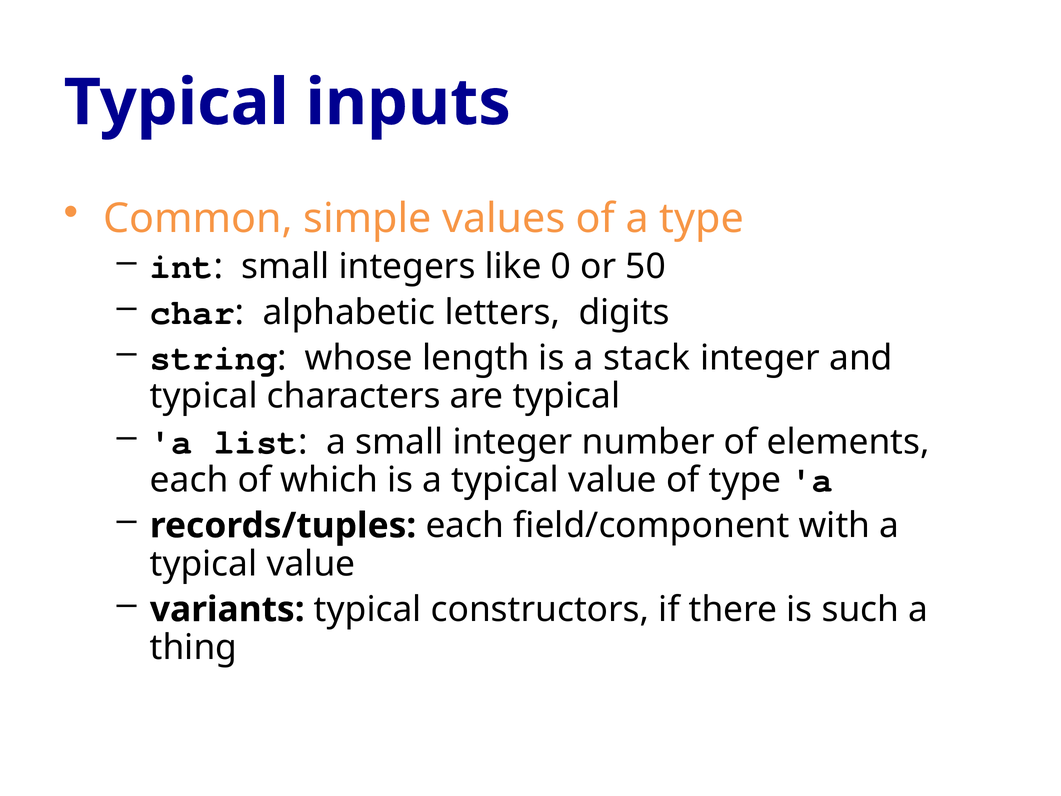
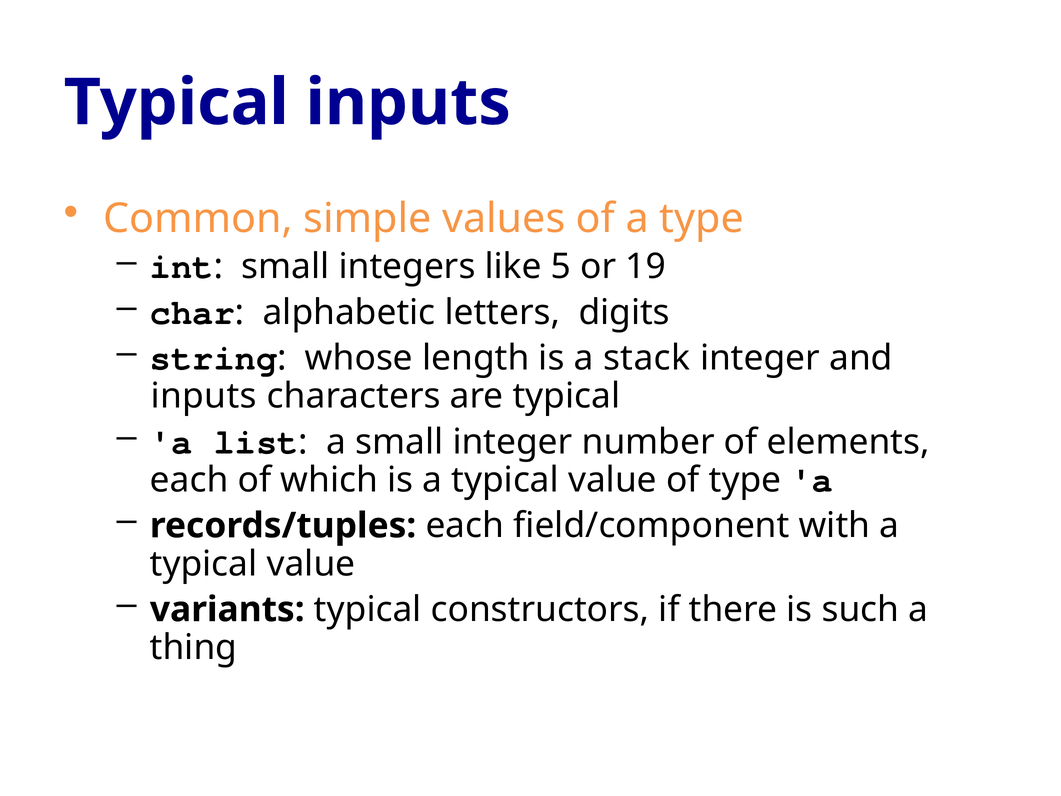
0: 0 -> 5
50: 50 -> 19
typical at (204, 396): typical -> inputs
